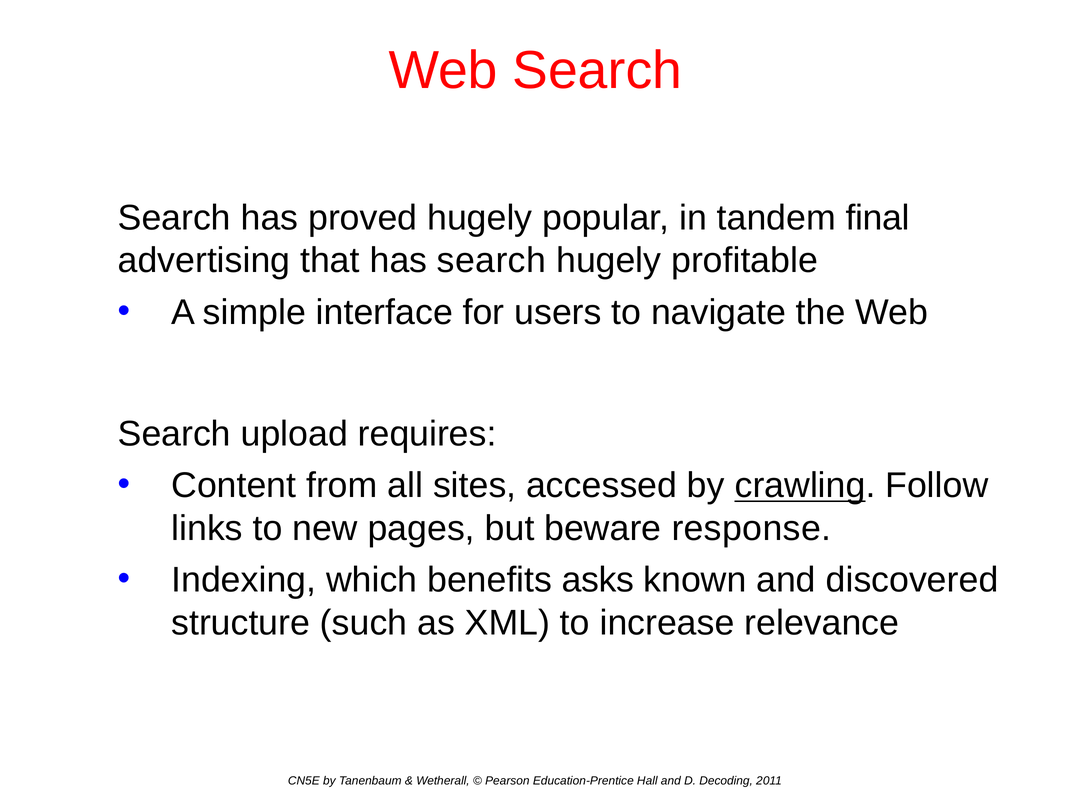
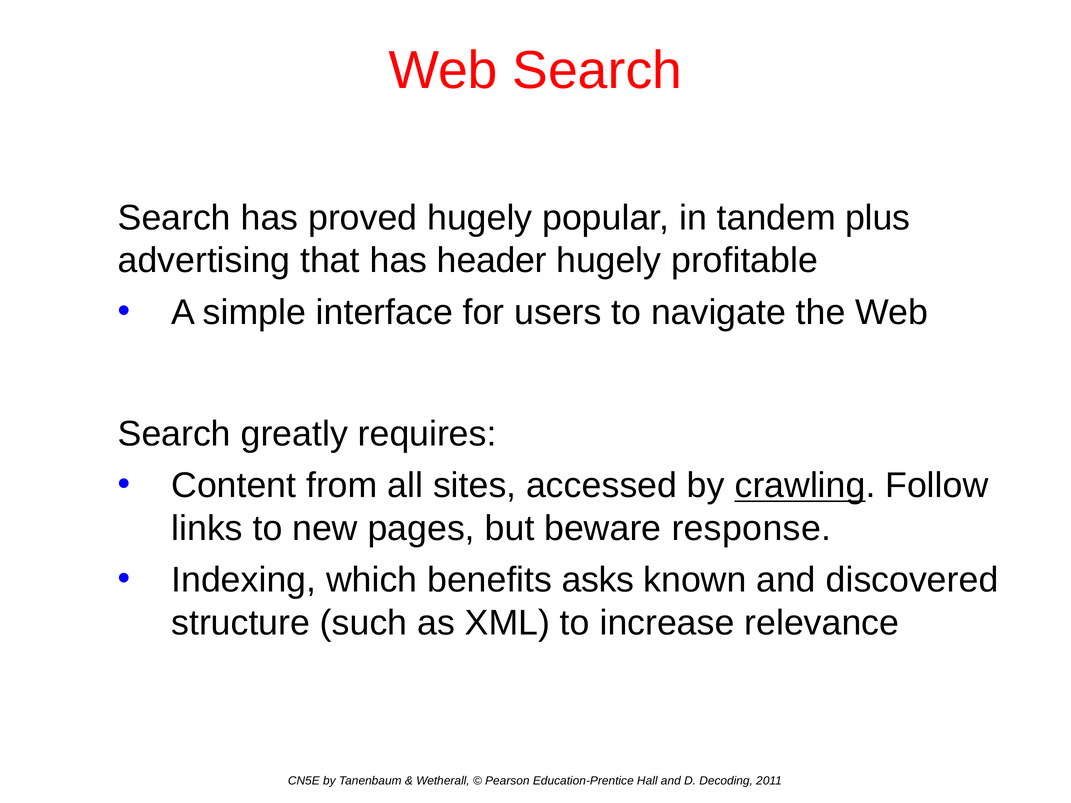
final: final -> plus
has search: search -> header
upload: upload -> greatly
